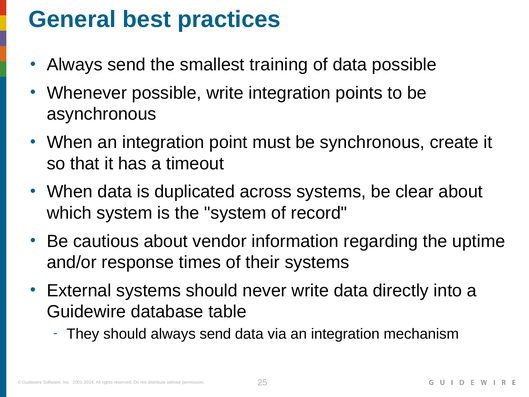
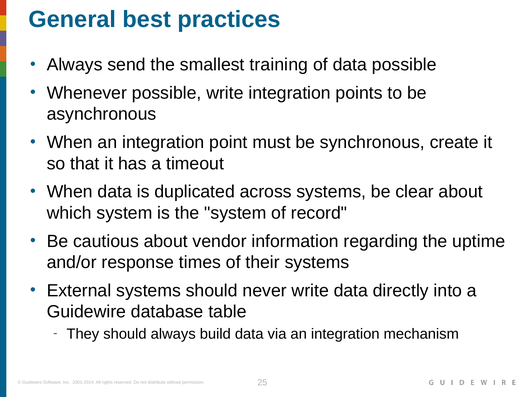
should always send: send -> build
